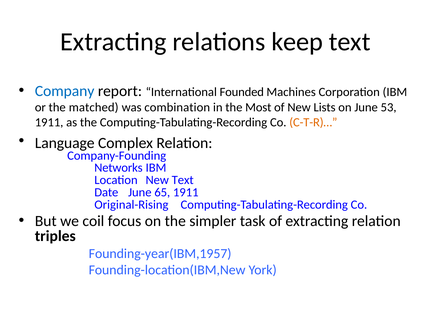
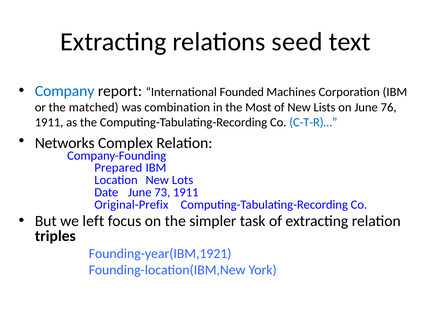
keep: keep -> seed
53: 53 -> 76
C-T-R)… colour: orange -> blue
Language: Language -> Networks
Networks: Networks -> Prepared
New Text: Text -> Lots
65: 65 -> 73
Original-Rising: Original-Rising -> Original-Prefix
coil: coil -> left
Founding-year(IBM,1957: Founding-year(IBM,1957 -> Founding-year(IBM,1921
